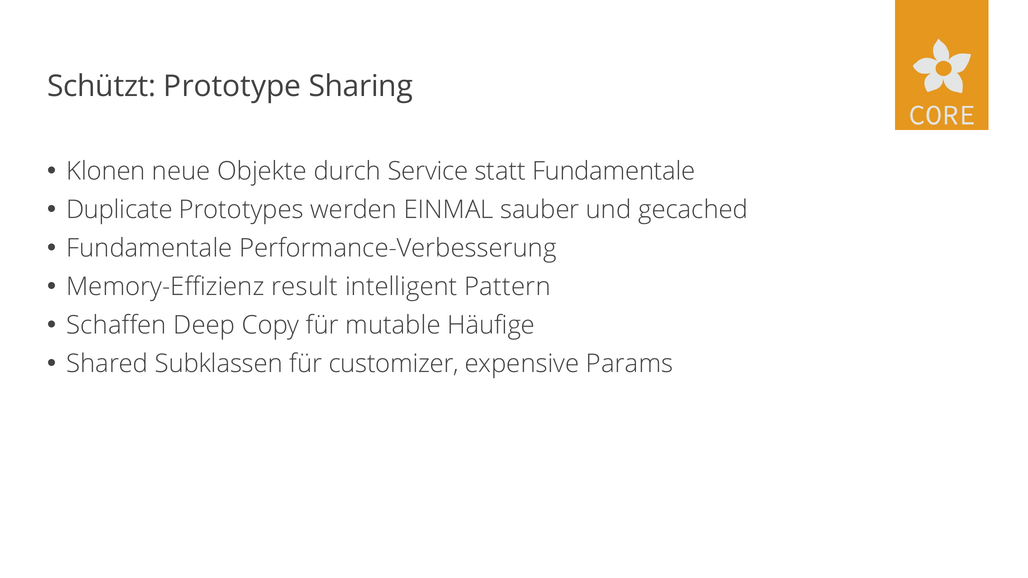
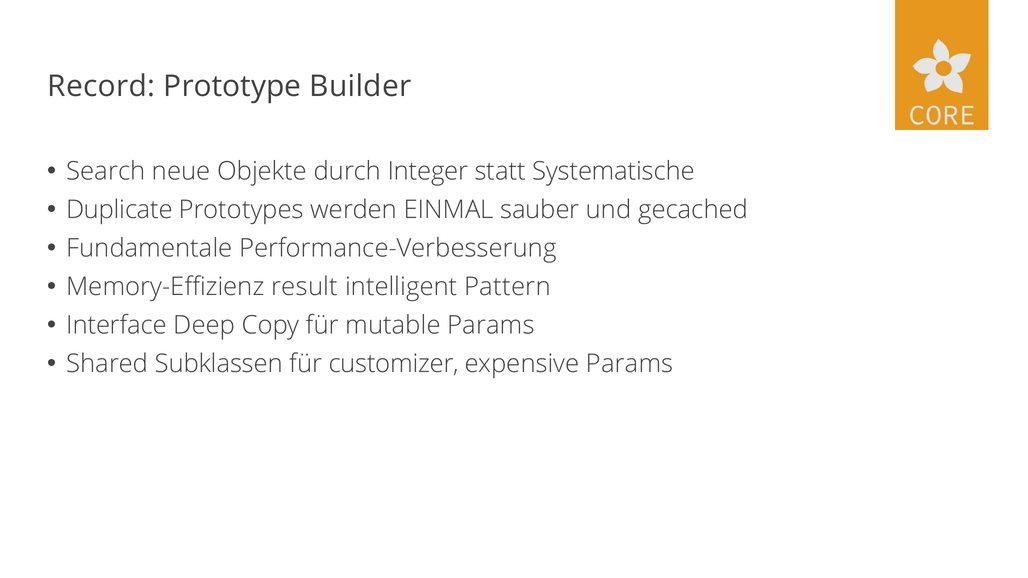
Schützt: Schützt -> Record
Sharing: Sharing -> Builder
Klonen: Klonen -> Search
Service: Service -> Integer
statt Fundamentale: Fundamentale -> Systematische
Schaffen: Schaffen -> Interface
mutable Häufige: Häufige -> Params
